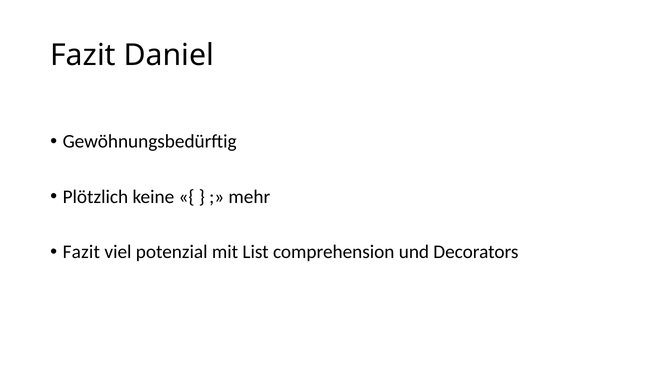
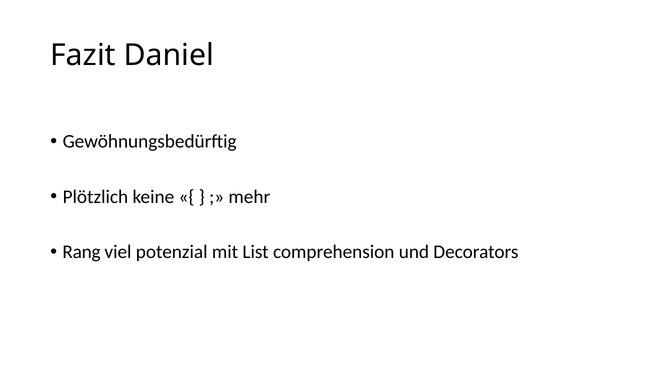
Fazit at (81, 252): Fazit -> Rang
